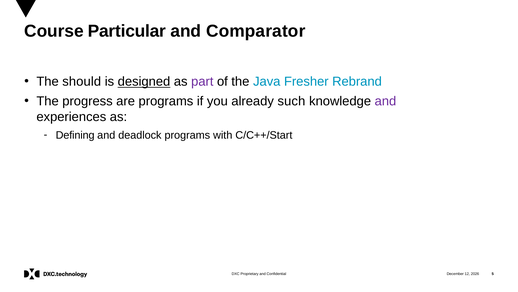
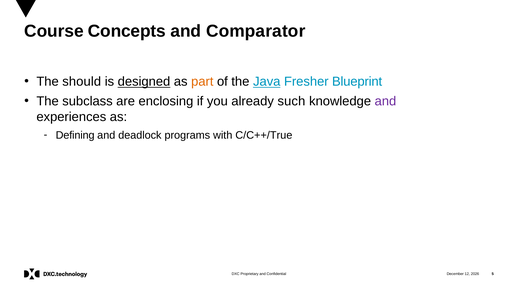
Particular: Particular -> Concepts
part colour: purple -> orange
Java underline: none -> present
Rebrand: Rebrand -> Blueprint
progress: progress -> subclass
are programs: programs -> enclosing
C/C++/Start: C/C++/Start -> C/C++/True
